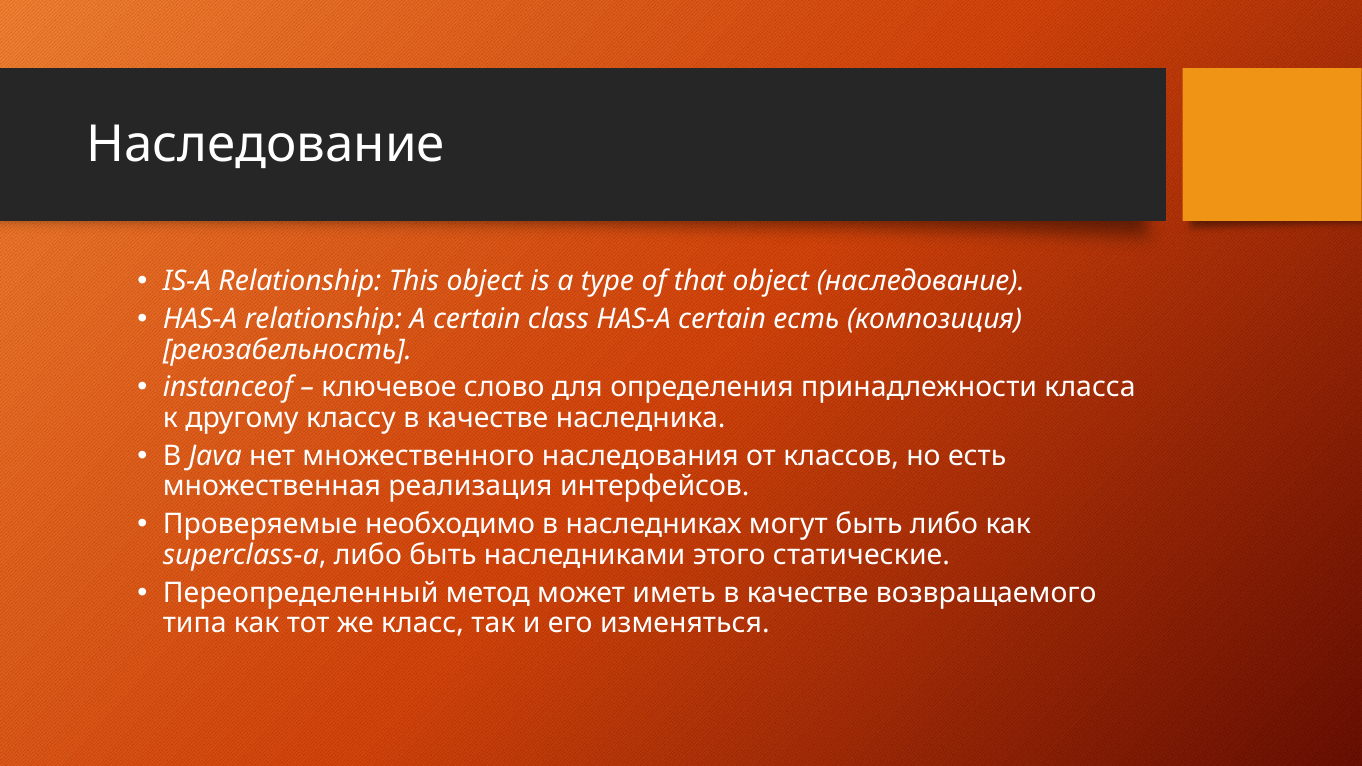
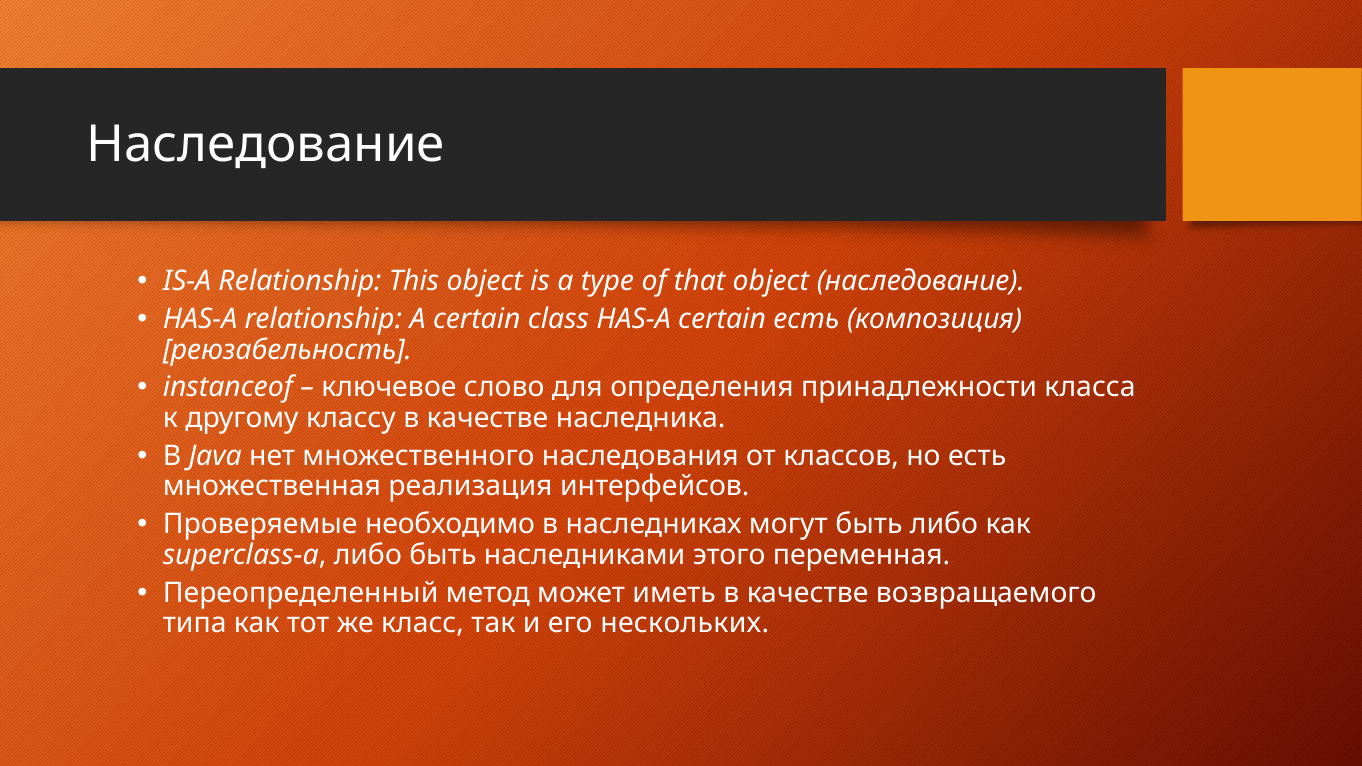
статические: статические -> переменная
изменяться: изменяться -> нескольких
